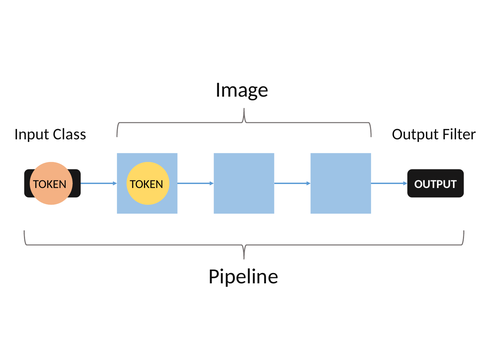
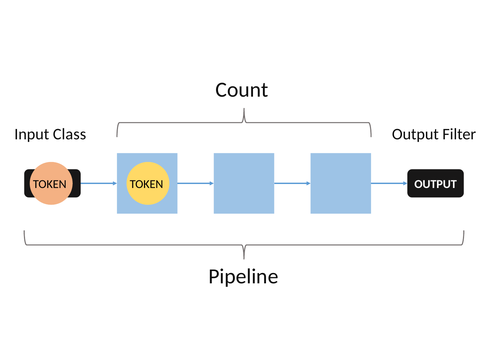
Image: Image -> Count
